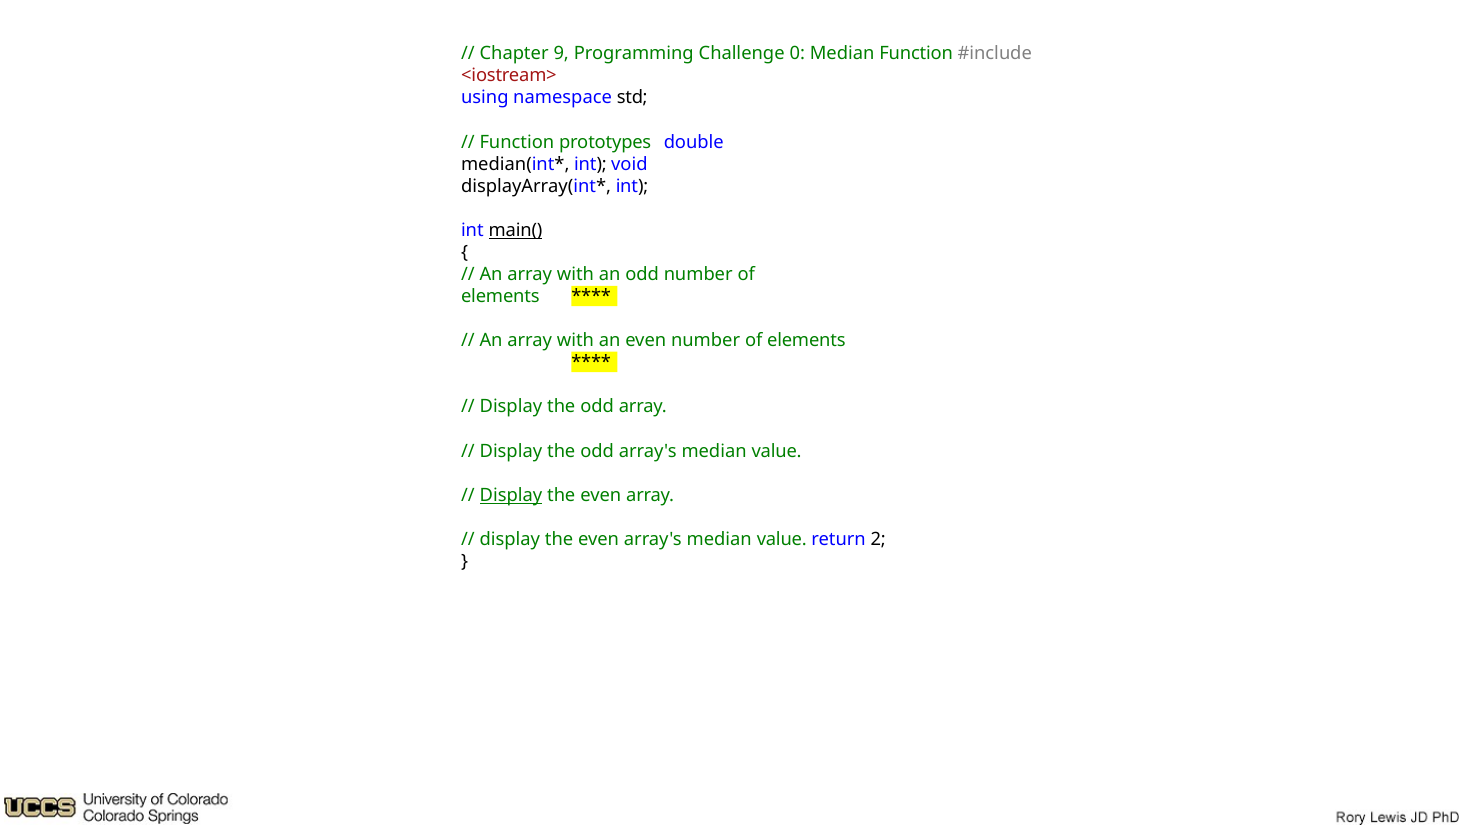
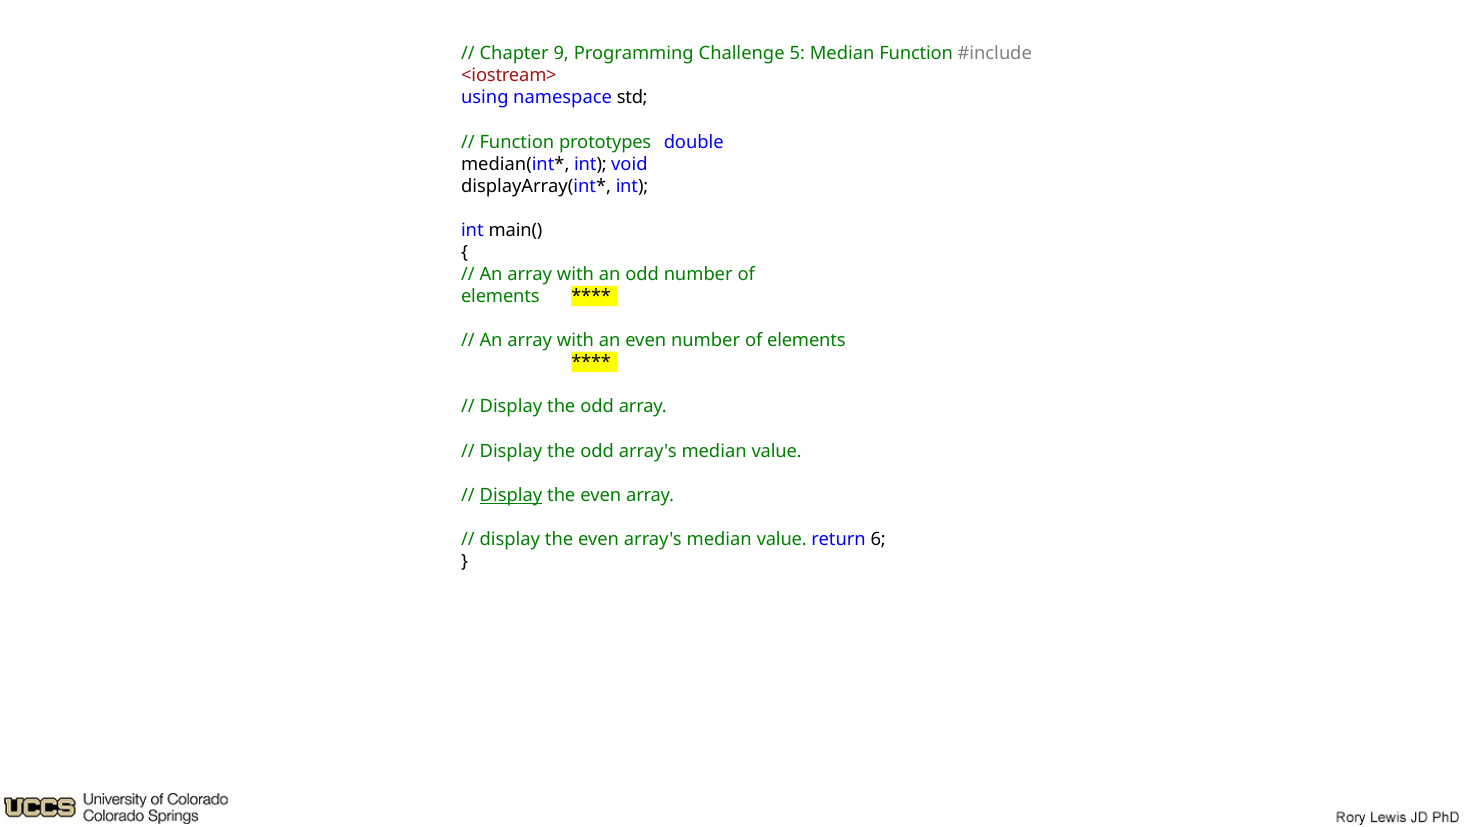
0: 0 -> 5
main( underline: present -> none
2: 2 -> 6
